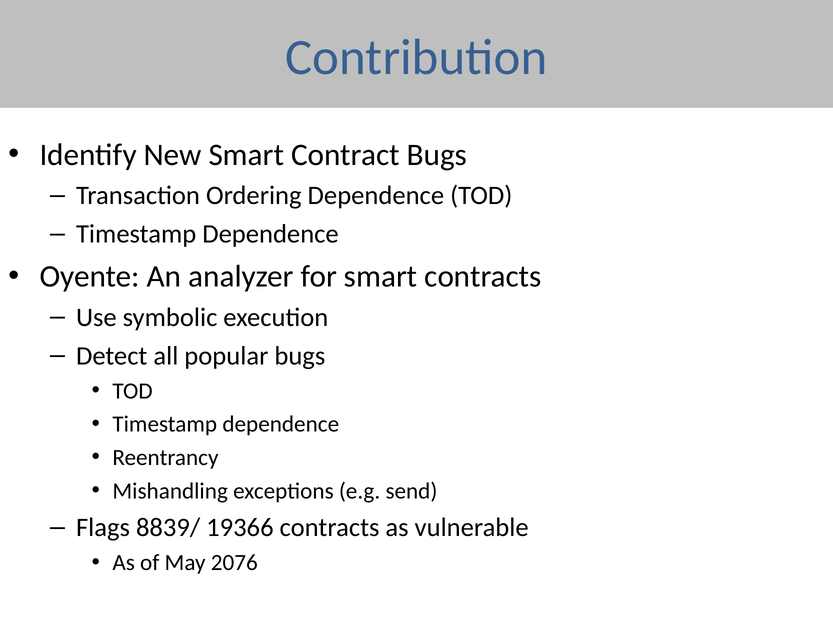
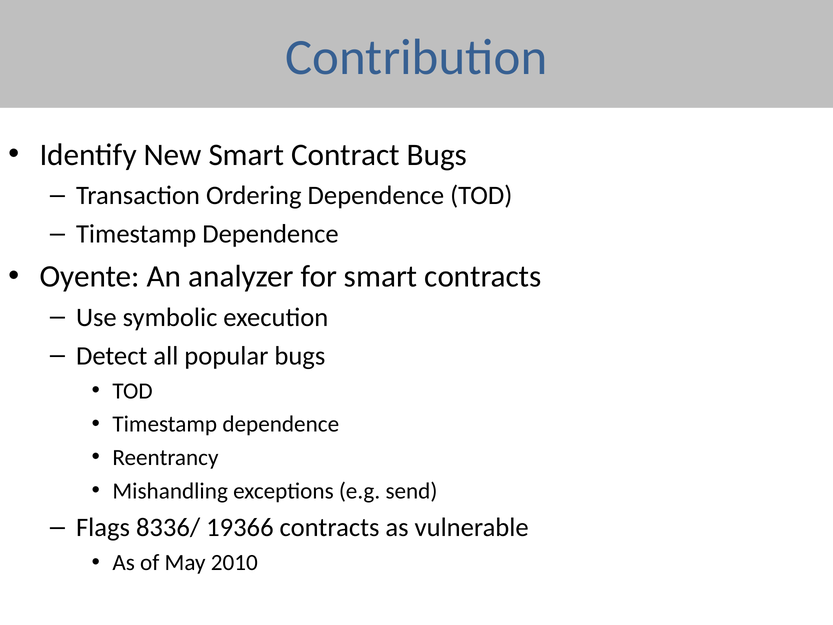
8839/: 8839/ -> 8336/
2076: 2076 -> 2010
